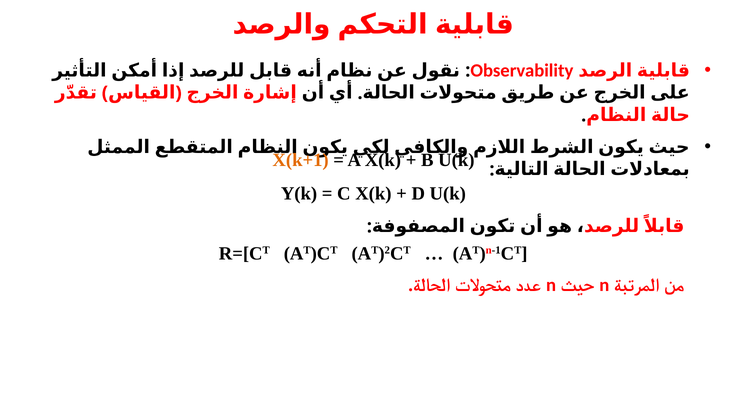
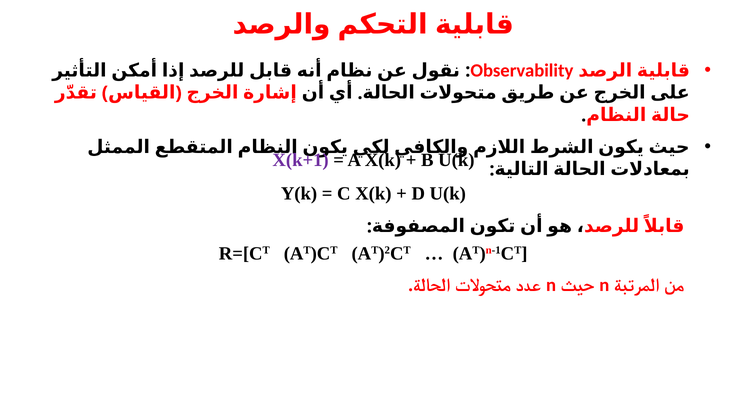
X(k+1 colour: orange -> purple
